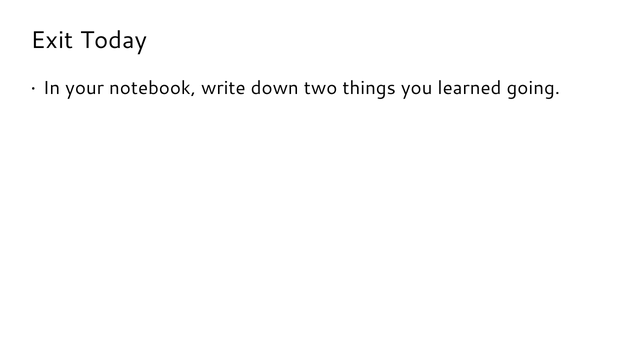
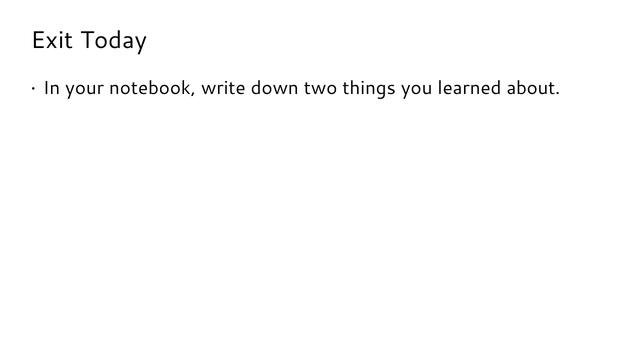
going: going -> about
